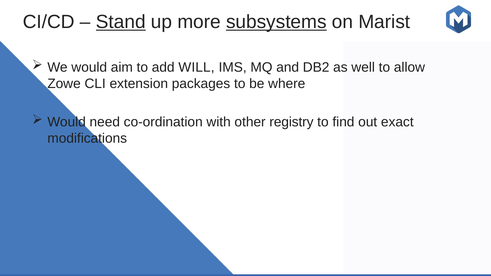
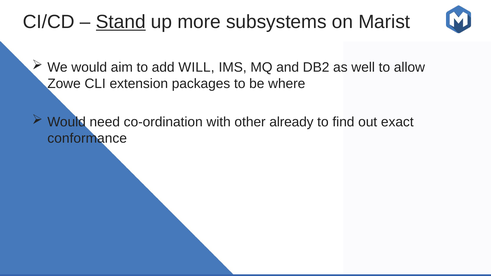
subsystems underline: present -> none
registry: registry -> already
modifications: modifications -> conformance
